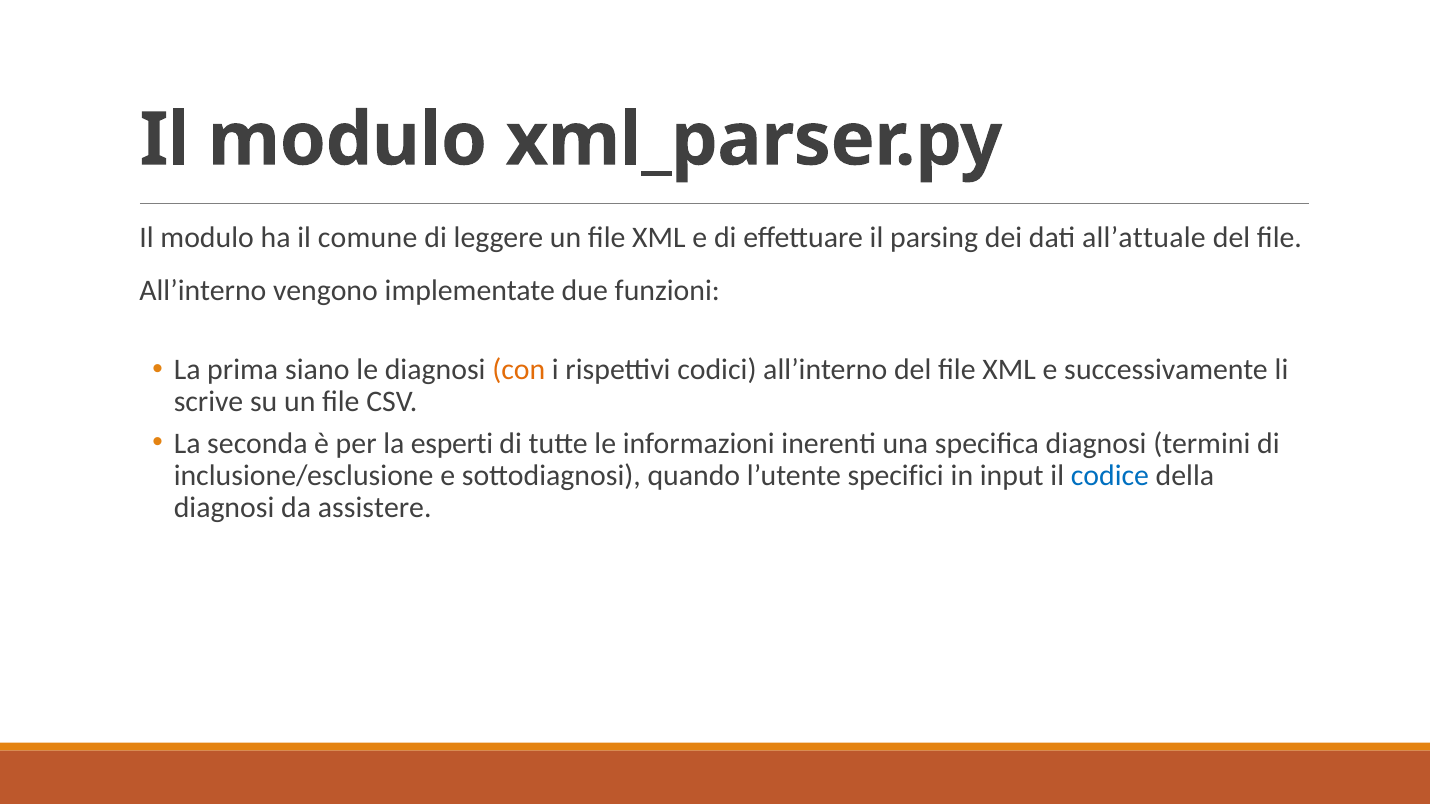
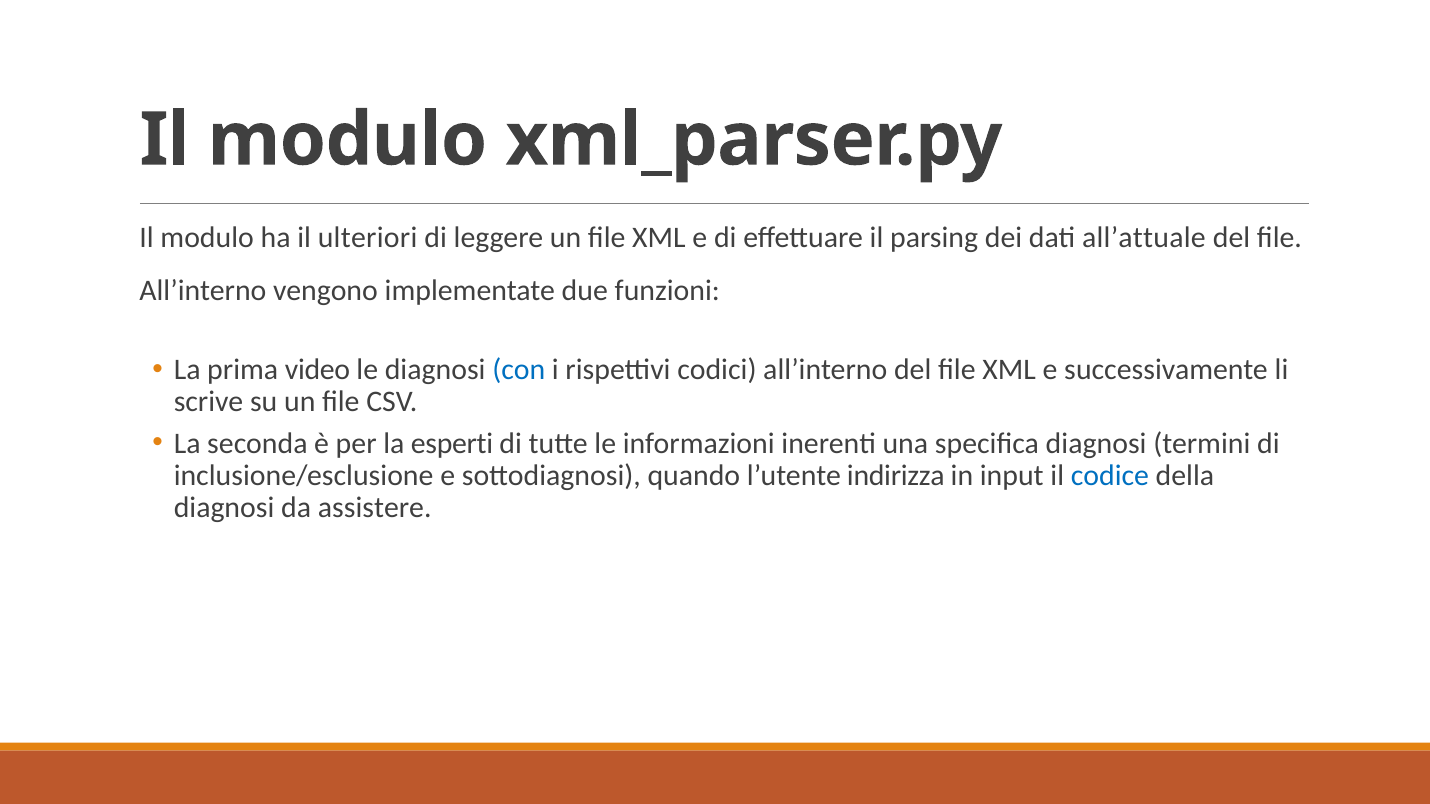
comune: comune -> ulteriori
siano: siano -> video
con colour: orange -> blue
specifici: specifici -> indirizza
